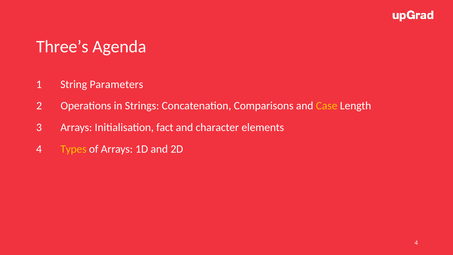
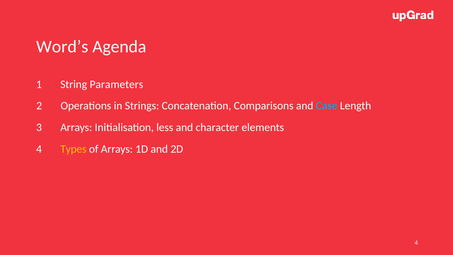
Three’s: Three’s -> Word’s
Case colour: yellow -> light blue
fact: fact -> less
